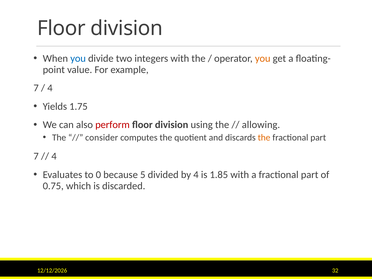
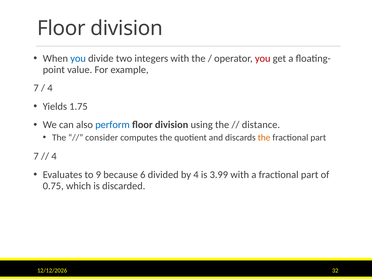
you at (263, 58) colour: orange -> red
perform colour: red -> blue
allowing: allowing -> distance
0: 0 -> 9
5: 5 -> 6
1.85: 1.85 -> 3.99
